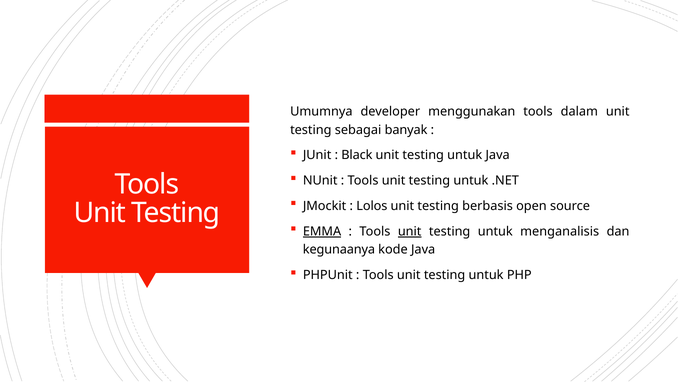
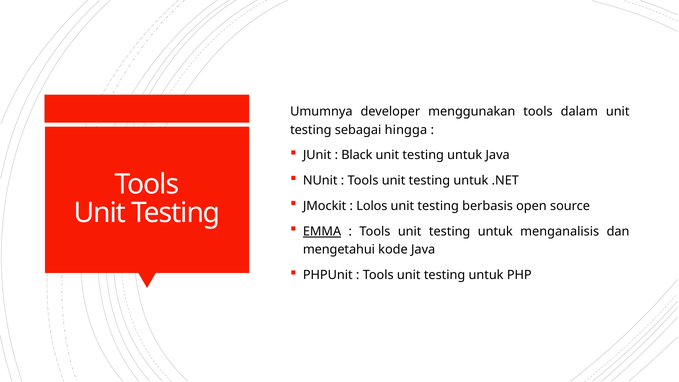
banyak: banyak -> hingga
unit at (410, 231) underline: present -> none
kegunaanya: kegunaanya -> mengetahui
